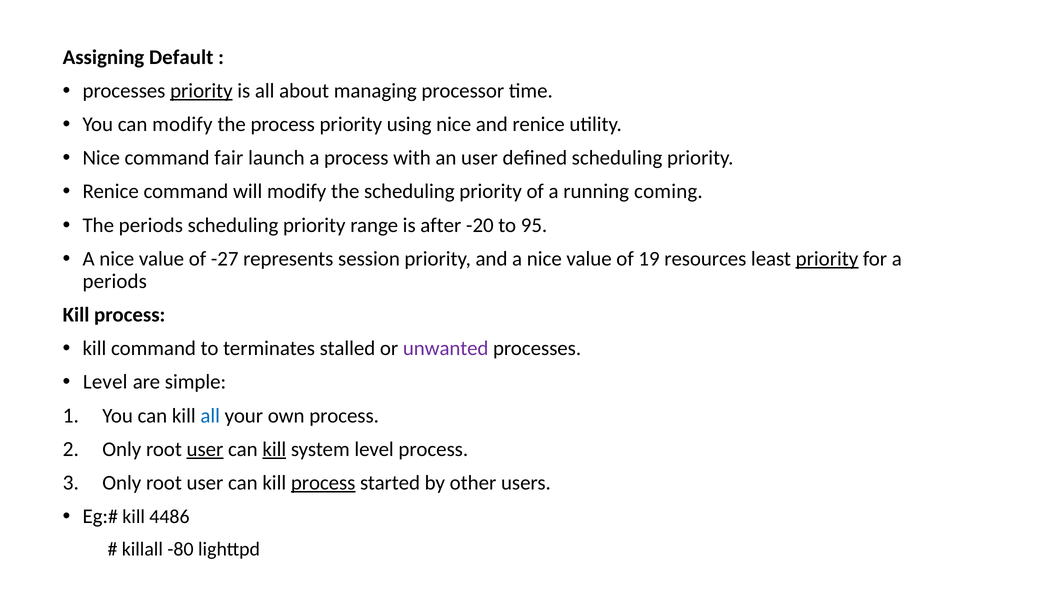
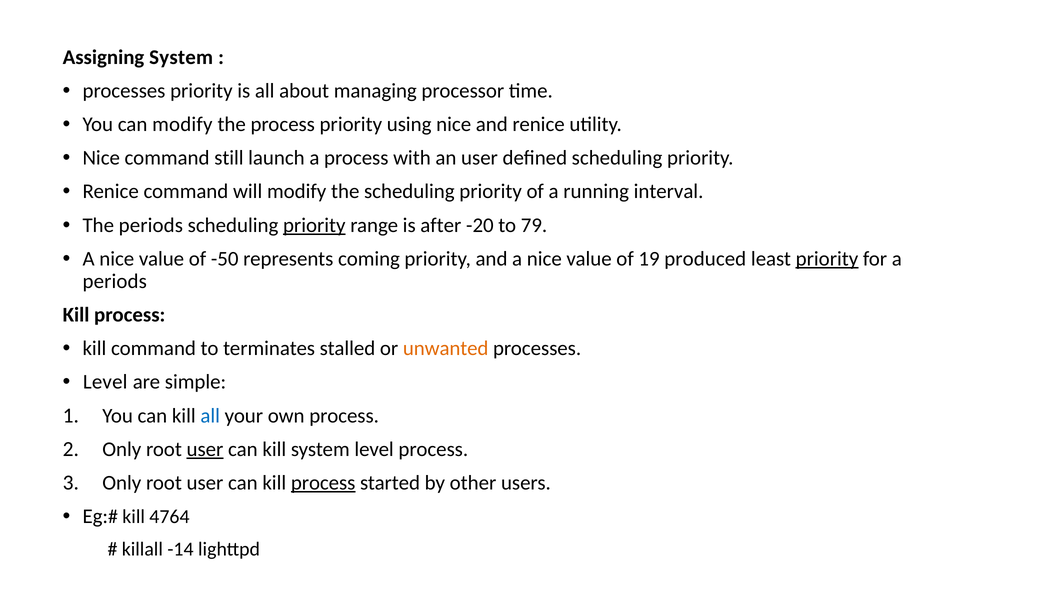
Assigning Default: Default -> System
priority at (201, 91) underline: present -> none
fair: fair -> still
coming: coming -> interval
priority at (314, 225) underline: none -> present
95: 95 -> 79
-27: -27 -> -50
session: session -> coming
resources: resources -> produced
unwanted colour: purple -> orange
kill at (274, 450) underline: present -> none
4486: 4486 -> 4764
-80: -80 -> -14
